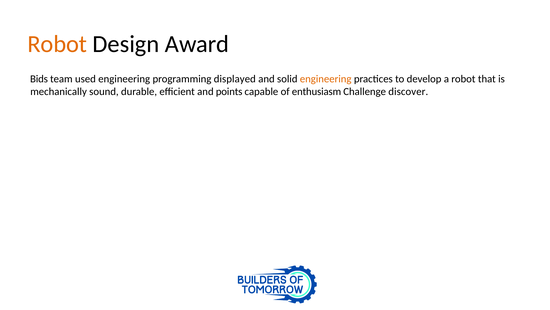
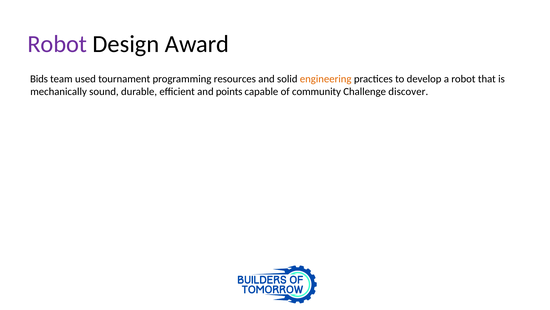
Robot at (57, 44) colour: orange -> purple
used engineering: engineering -> tournament
displayed: displayed -> resources
enthusiasm: enthusiasm -> community
